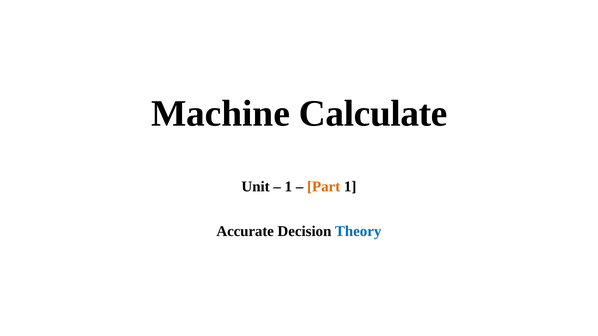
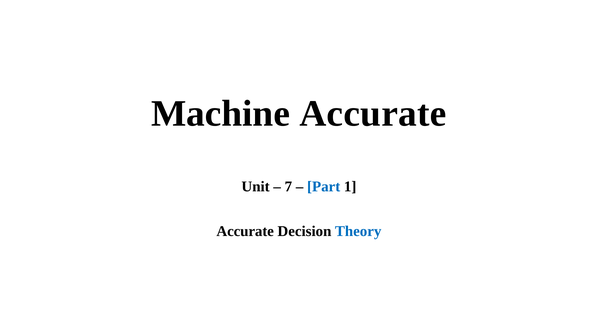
Machine Calculate: Calculate -> Accurate
1 at (288, 187): 1 -> 7
Part colour: orange -> blue
